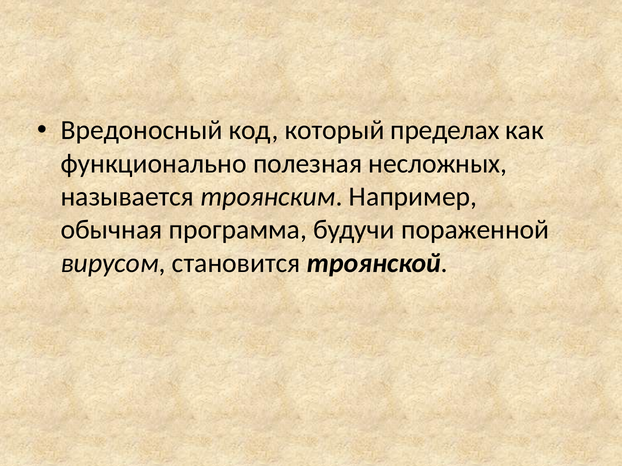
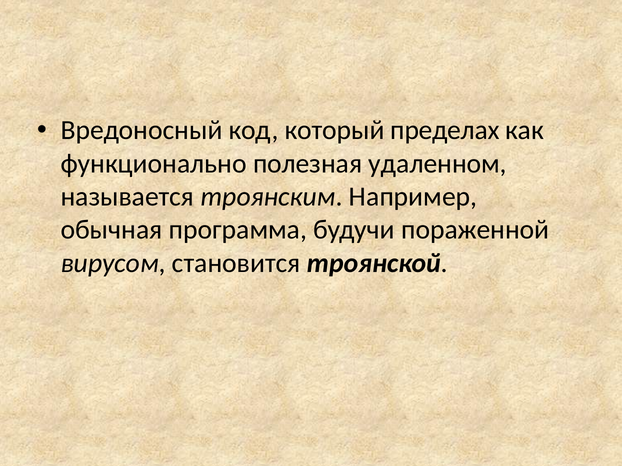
несложных: несложных -> удаленном
